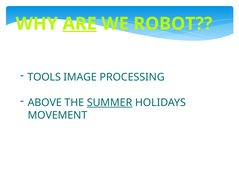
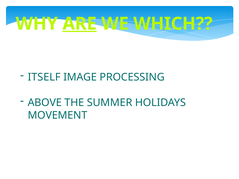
ROBOT: ROBOT -> WHICH
TOOLS: TOOLS -> ITSELF
SUMMER underline: present -> none
